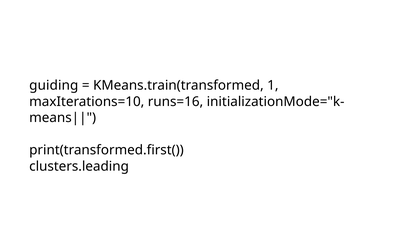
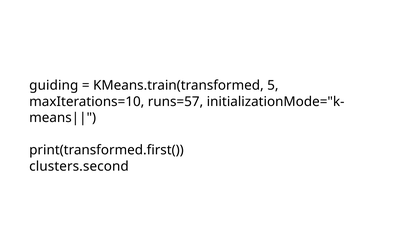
1: 1 -> 5
runs=16: runs=16 -> runs=57
clusters.leading: clusters.leading -> clusters.second
